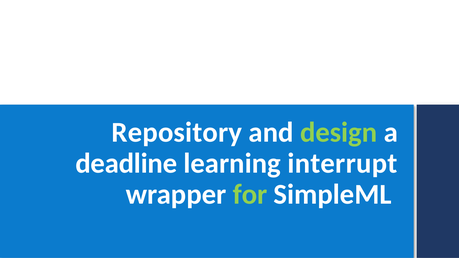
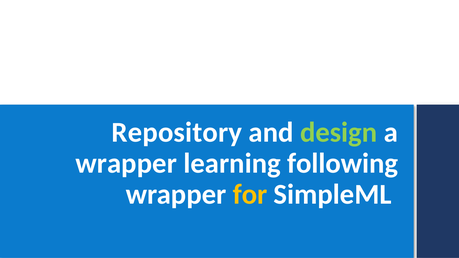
deadline at (126, 164): deadline -> wrapper
interrupt: interrupt -> following
for colour: light green -> yellow
